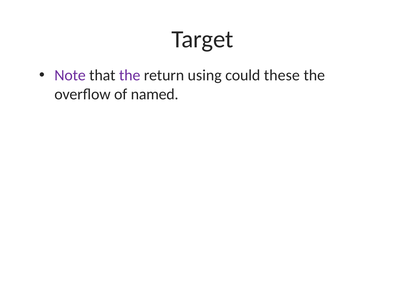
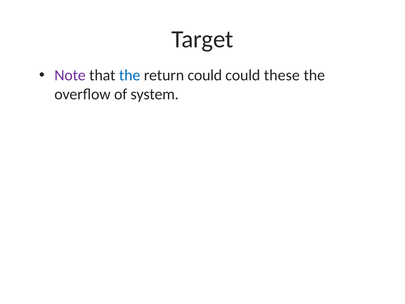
the at (130, 75) colour: purple -> blue
return using: using -> could
named: named -> system
